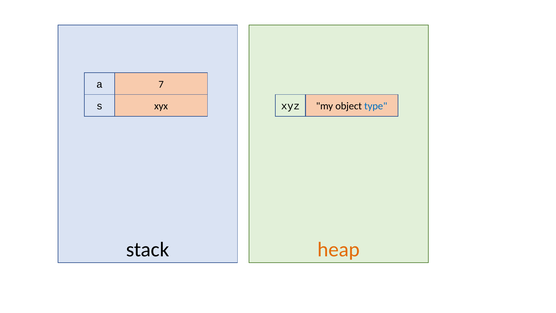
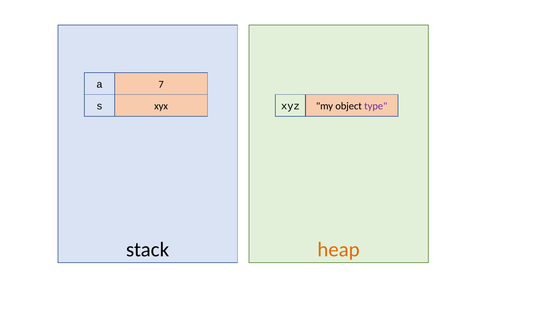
type colour: blue -> purple
